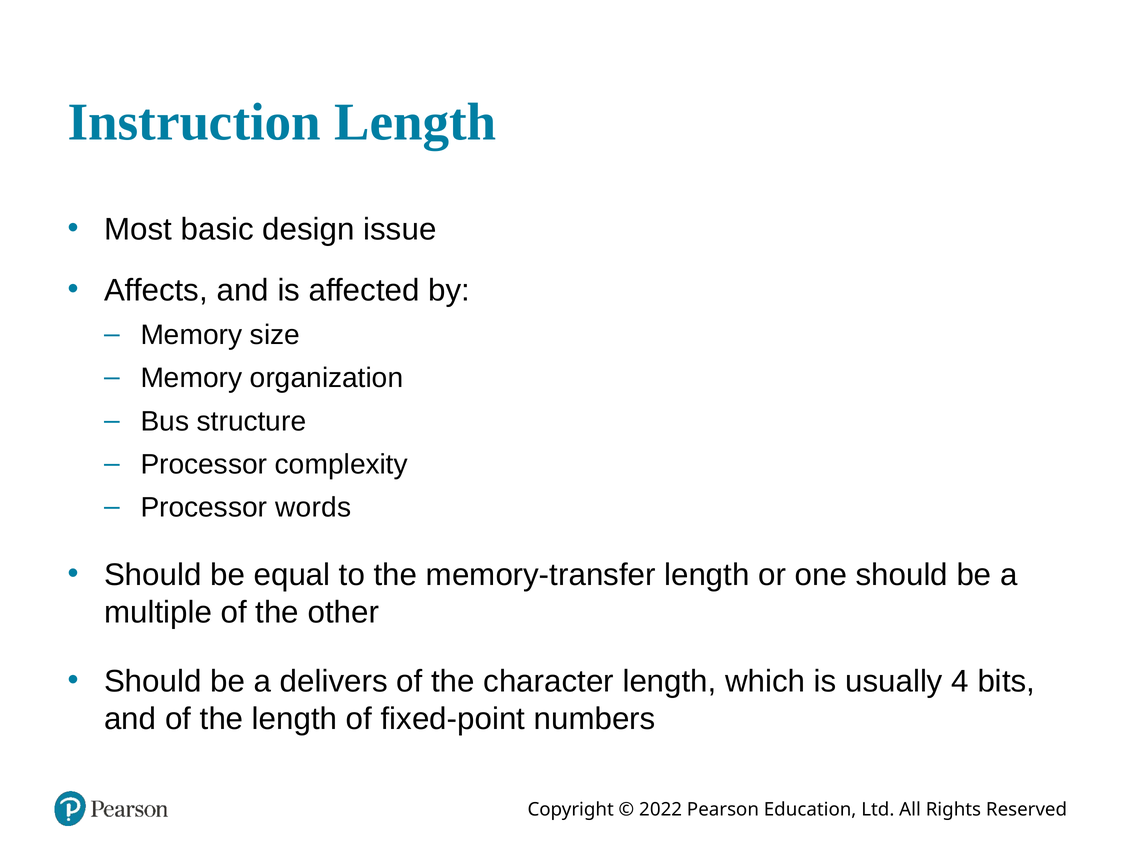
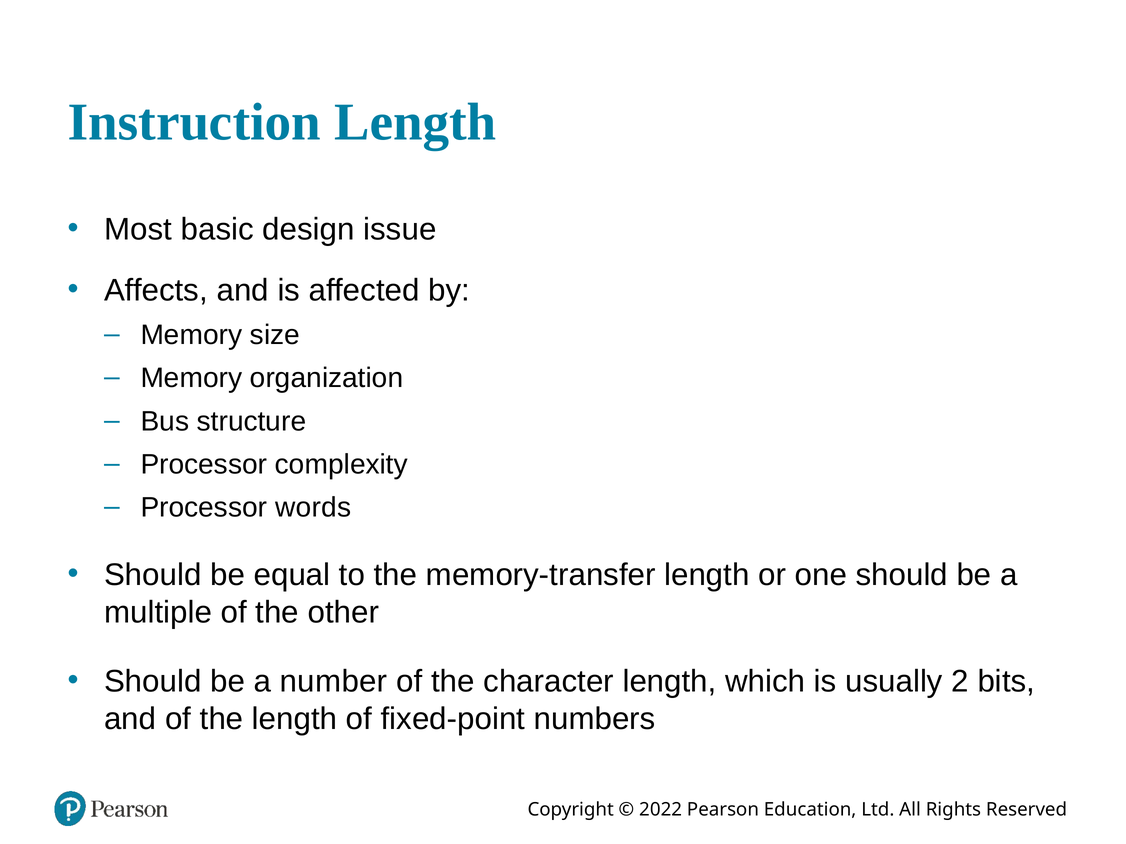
delivers: delivers -> number
4: 4 -> 2
